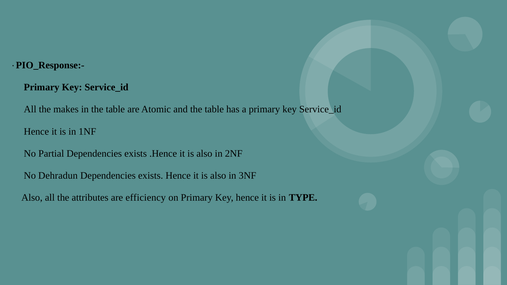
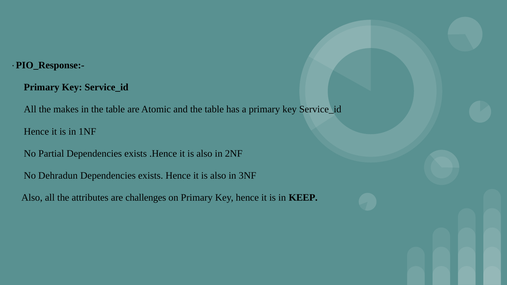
efficiency: efficiency -> challenges
TYPE: TYPE -> KEEP
